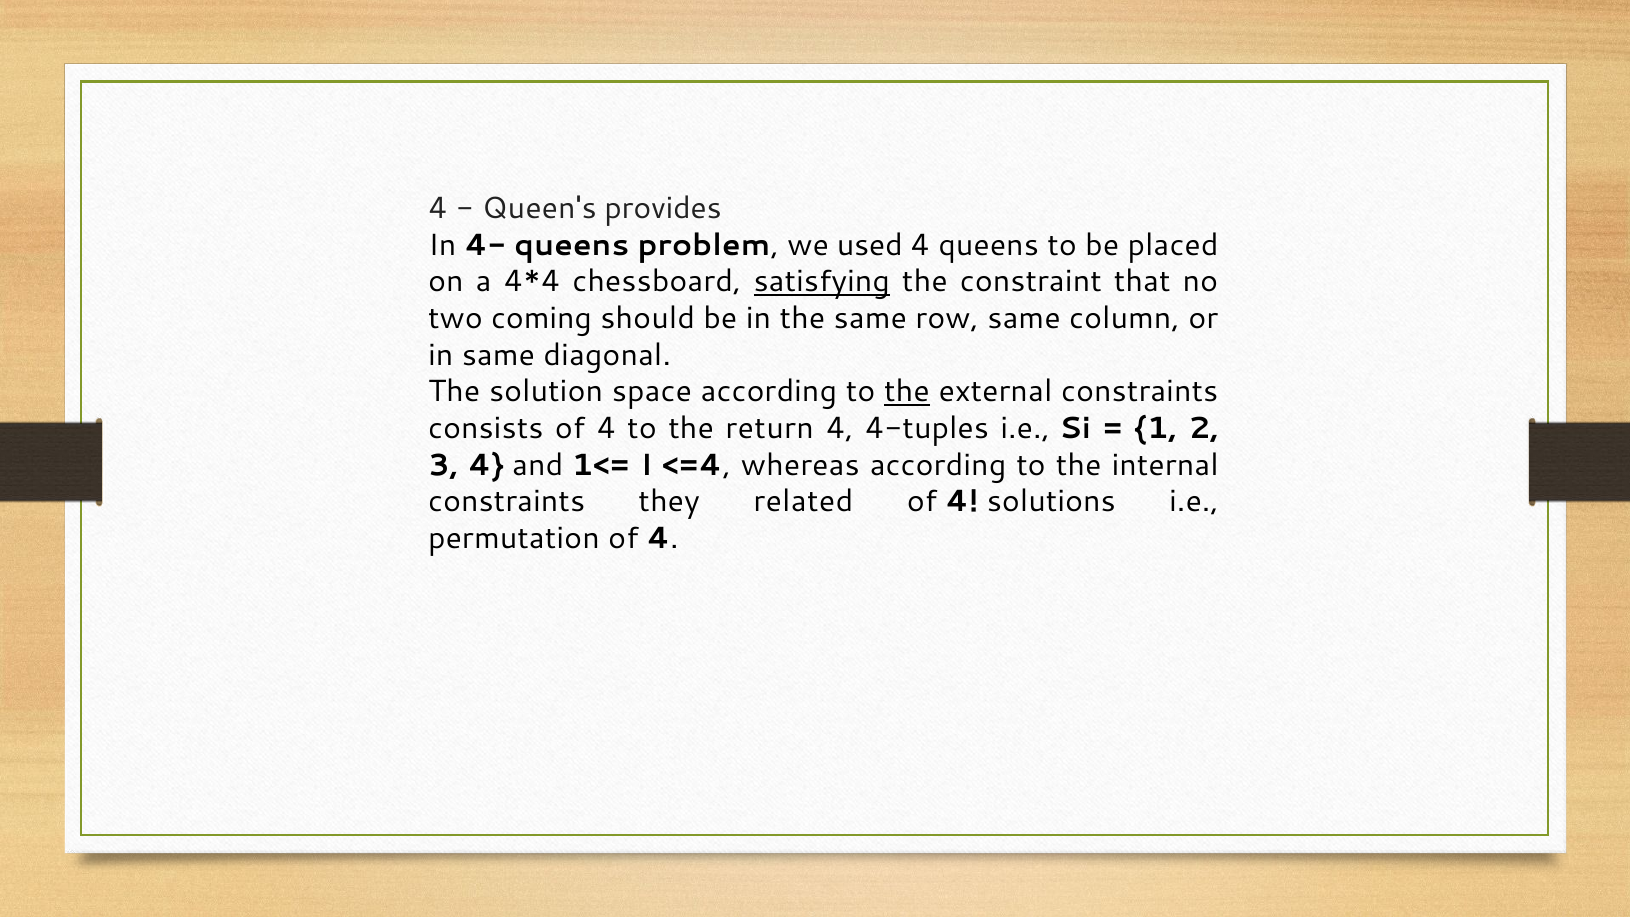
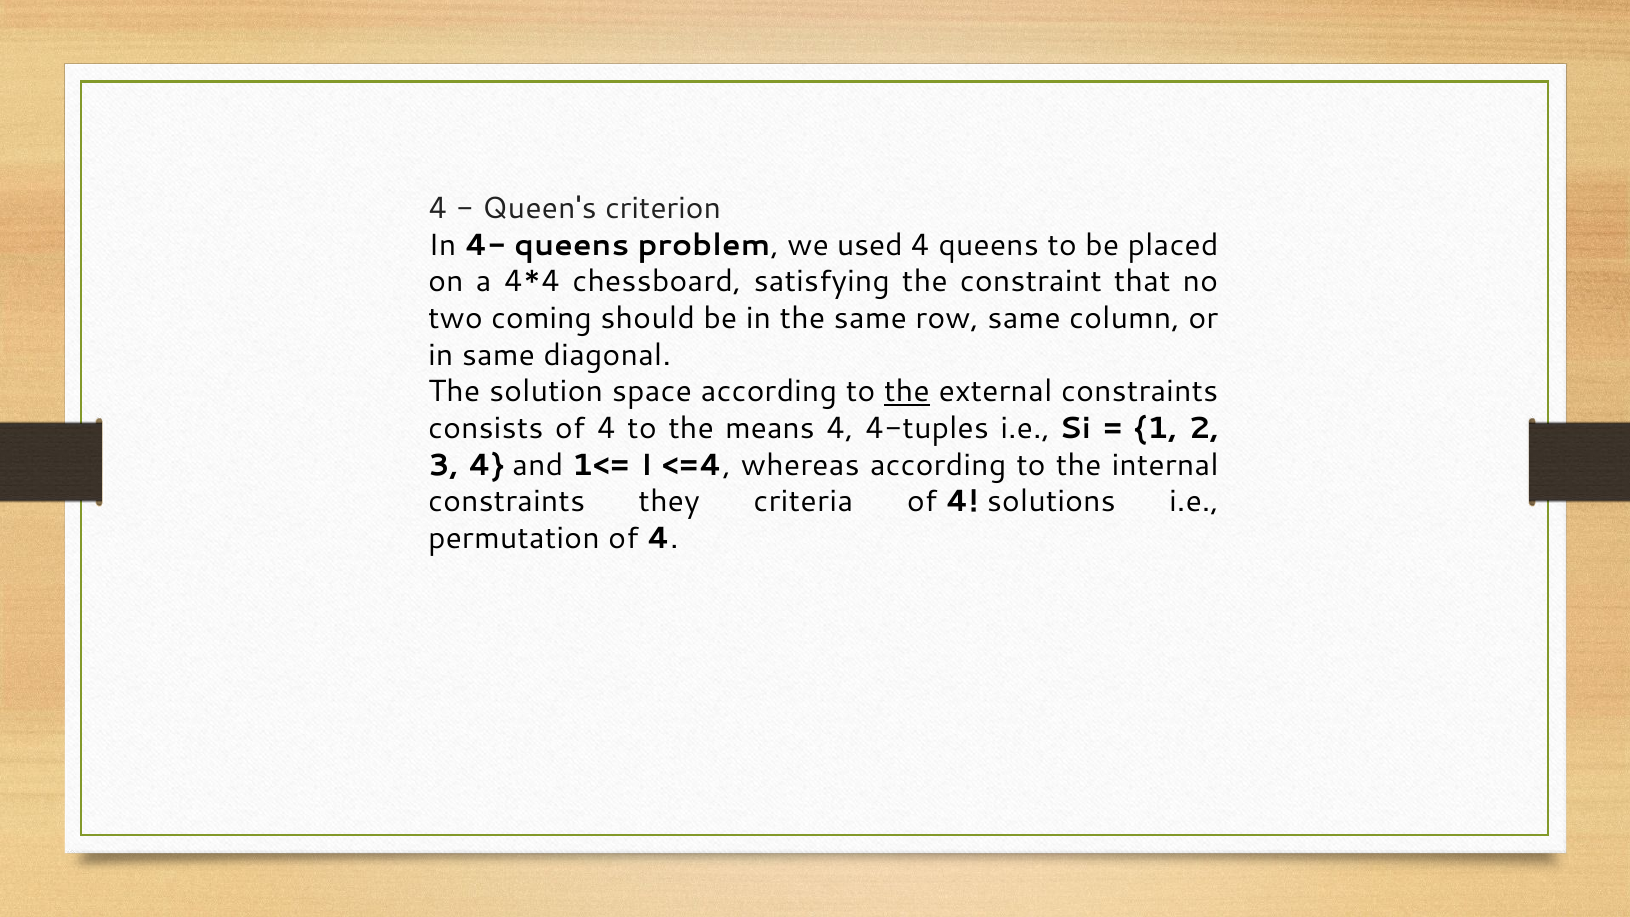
provides: provides -> criterion
satisfying underline: present -> none
return: return -> means
related: related -> criteria
